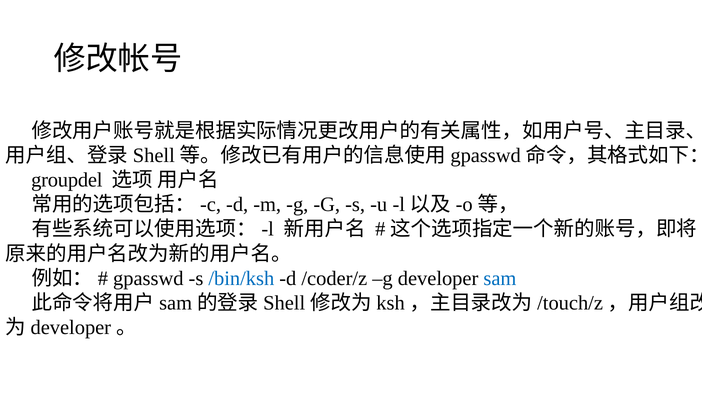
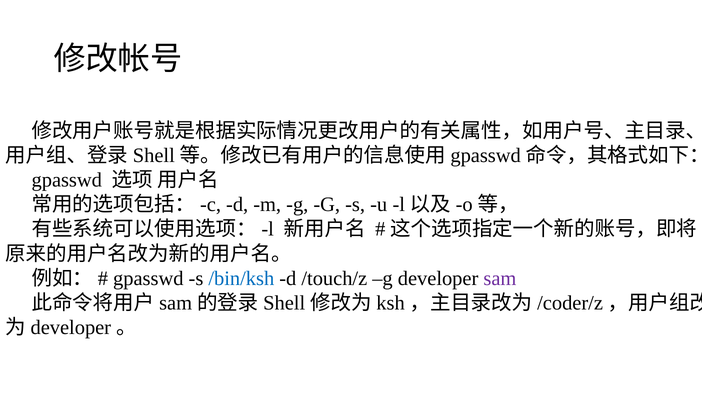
groupdel at (67, 180): groupdel -> gpasswd
/coder/z: /coder/z -> /touch/z
sam at (500, 278) colour: blue -> purple
/touch/z: /touch/z -> /coder/z
